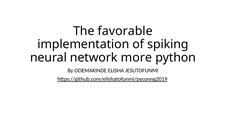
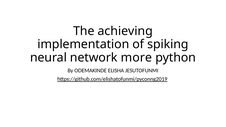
favorable: favorable -> achieving
